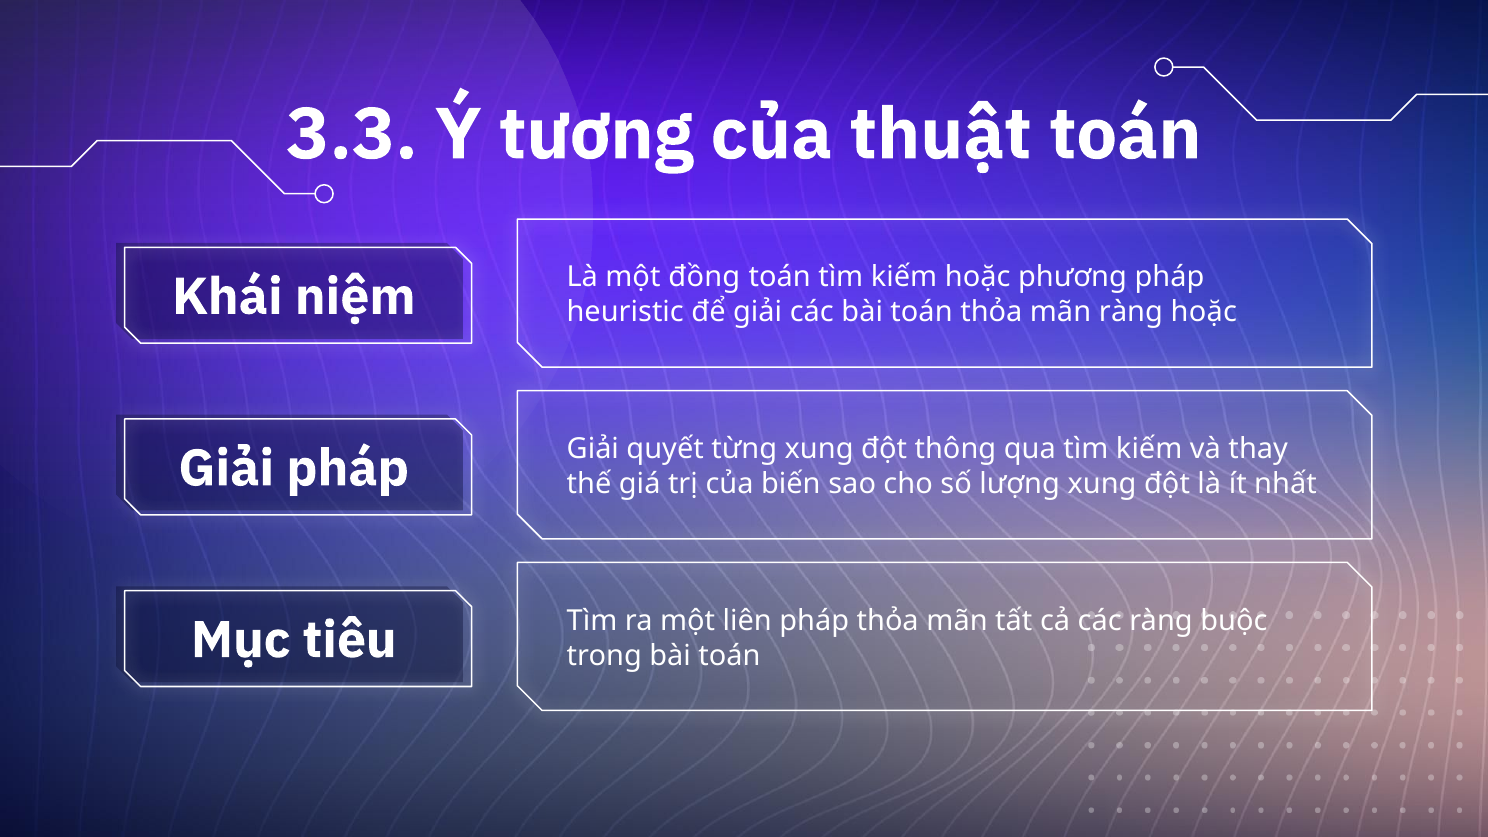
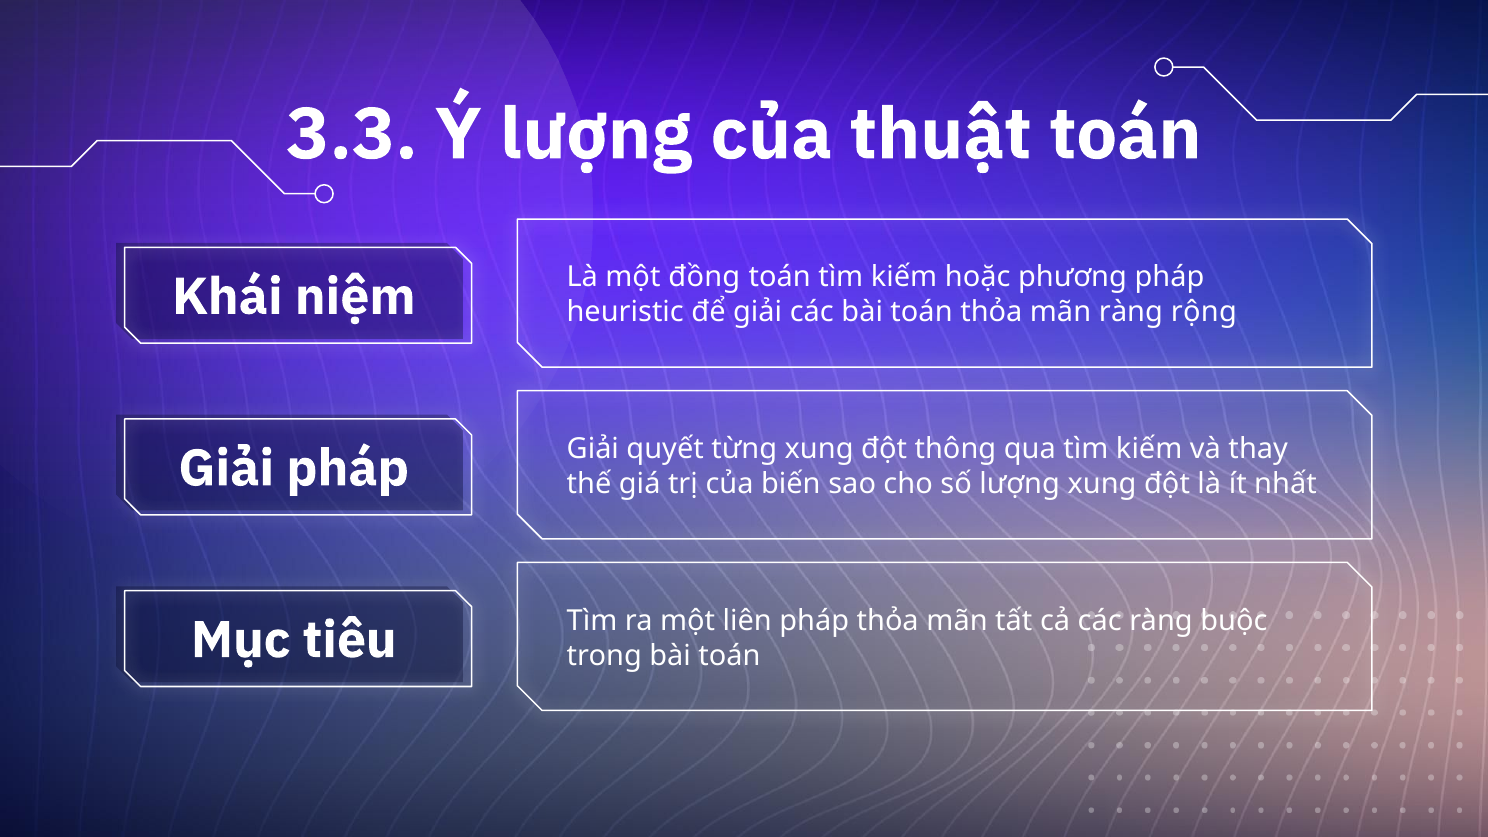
Ý tương: tương -> lượng
ràng hoặc: hoặc -> rộng
